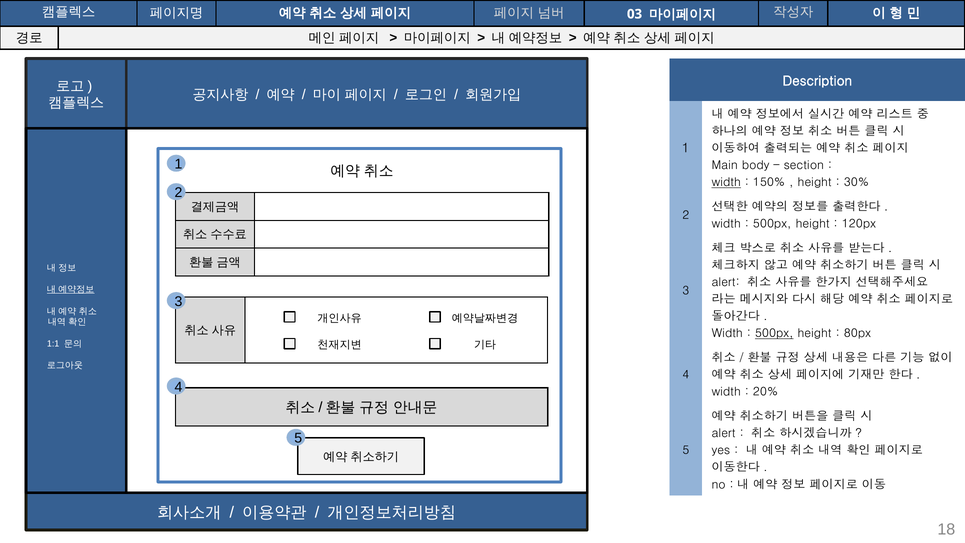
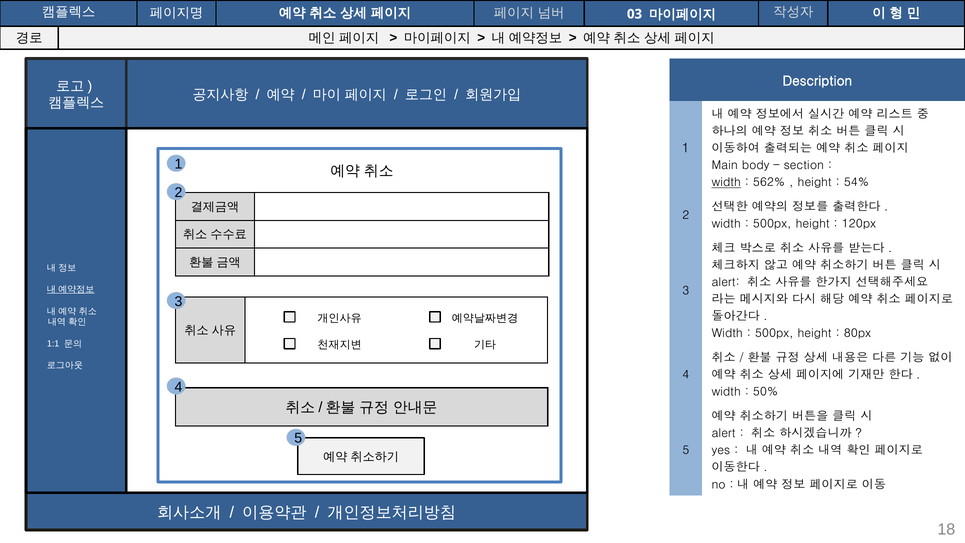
150%: 150% -> 562%
30%: 30% -> 54%
500px at (774, 333) underline: present -> none
20%: 20% -> 50%
